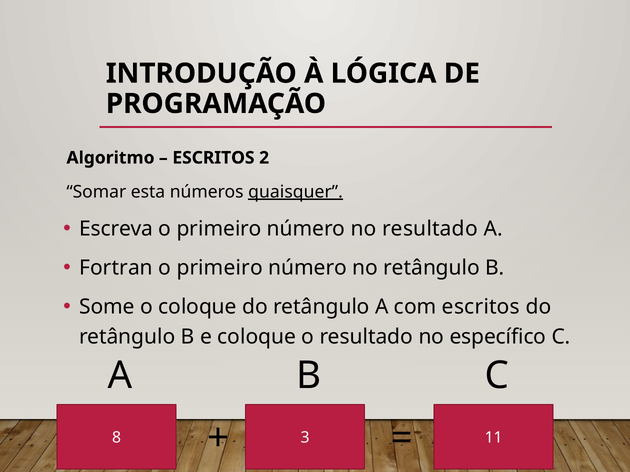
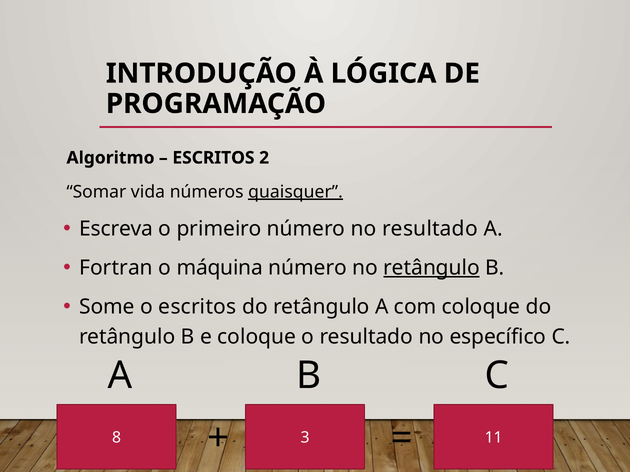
esta: esta -> vida
primeiro at (220, 268): primeiro -> máquina
retângulo at (432, 268) underline: none -> present
o coloque: coloque -> escritos
com escritos: escritos -> coloque
